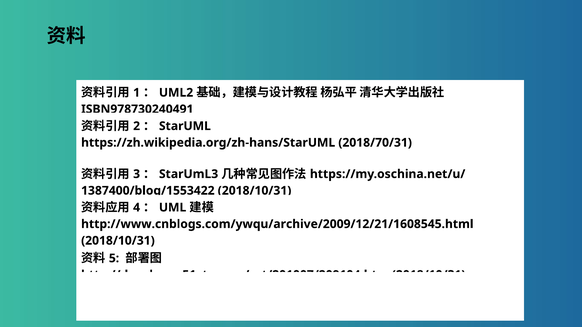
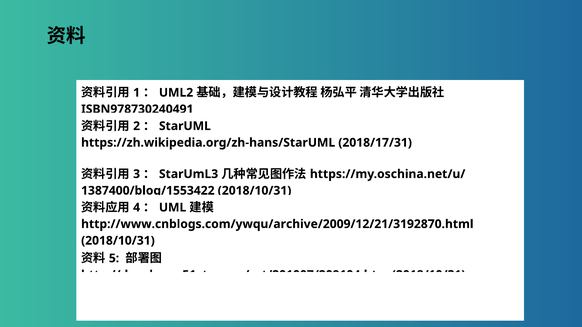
2018/70/31: 2018/70/31 -> 2018/17/31
http://www.cnblogs.com/ywqu/archive/2009/12/21/1608545.html: http://www.cnblogs.com/ywqu/archive/2009/12/21/1608545.html -> http://www.cnblogs.com/ywqu/archive/2009/12/21/3192870.html
